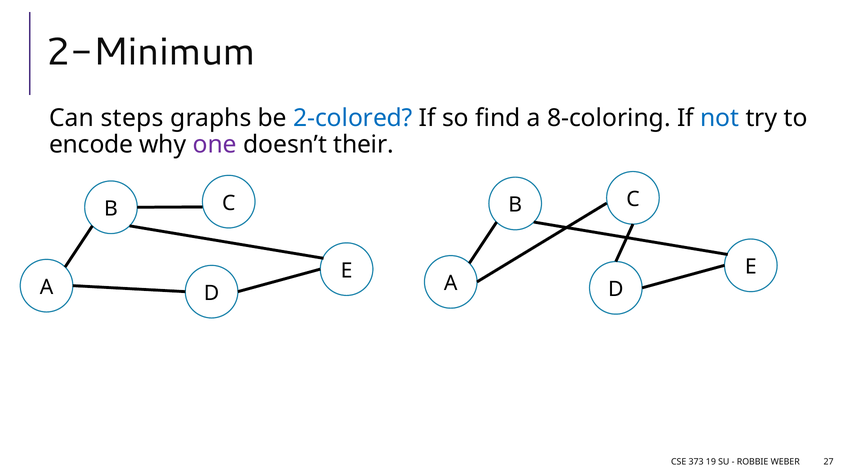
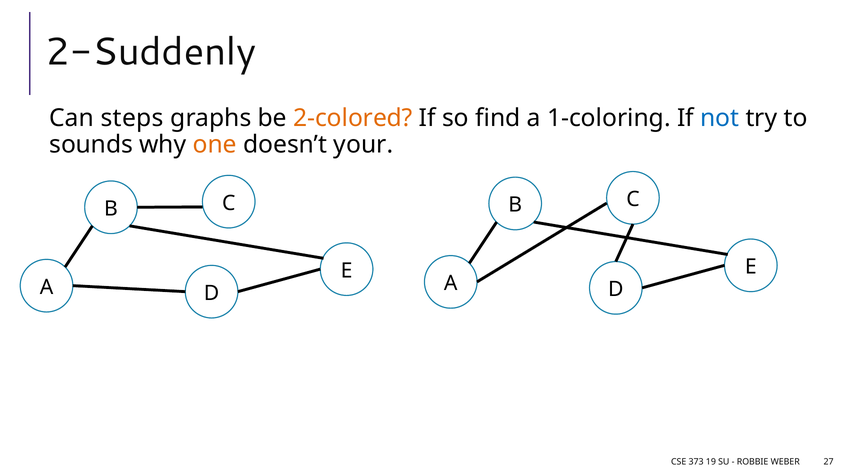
2-Minimum: 2-Minimum -> 2-Suddenly
2-colored colour: blue -> orange
8-coloring: 8-coloring -> 1-coloring
encode: encode -> sounds
one colour: purple -> orange
their: their -> your
